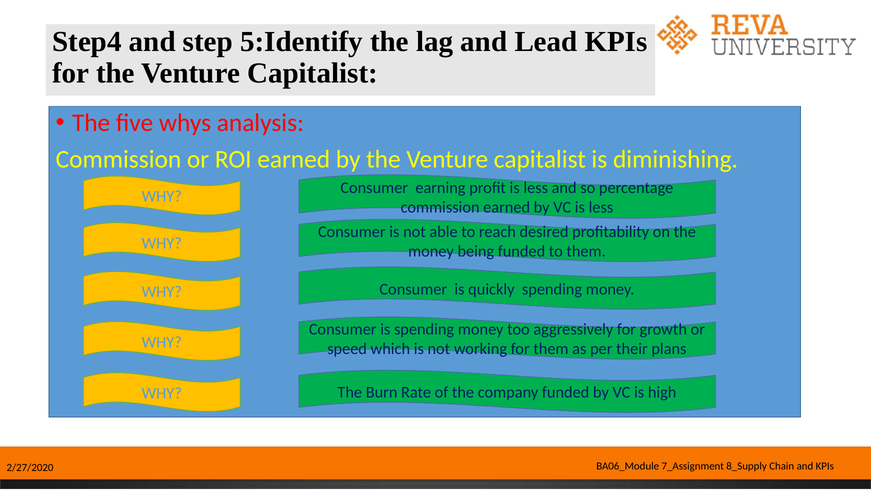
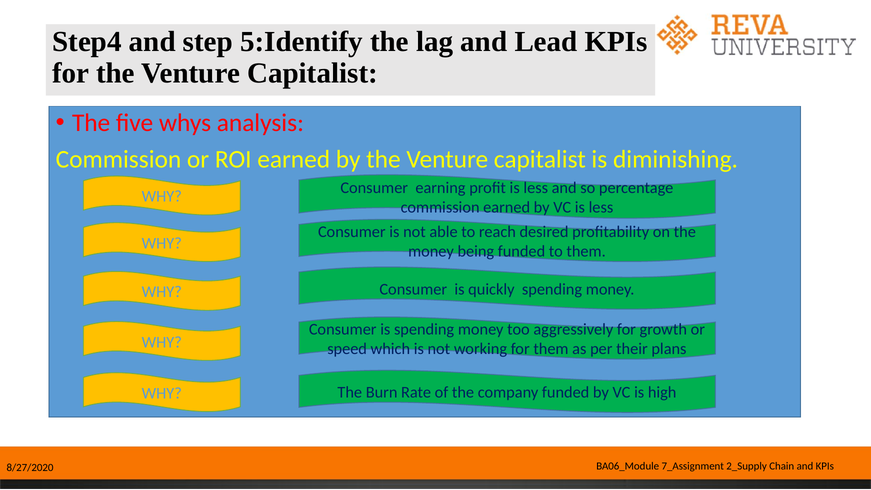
2/27/2020: 2/27/2020 -> 8/27/2020
8_Supply: 8_Supply -> 2_Supply
